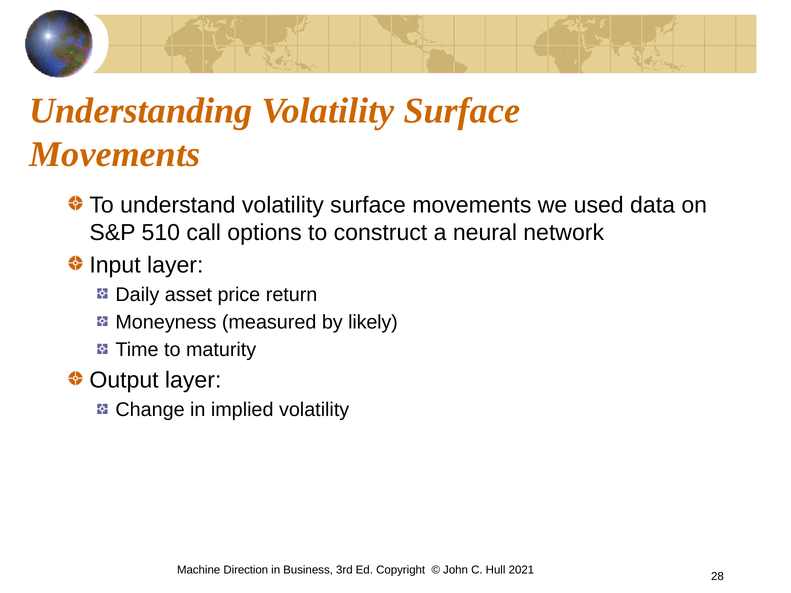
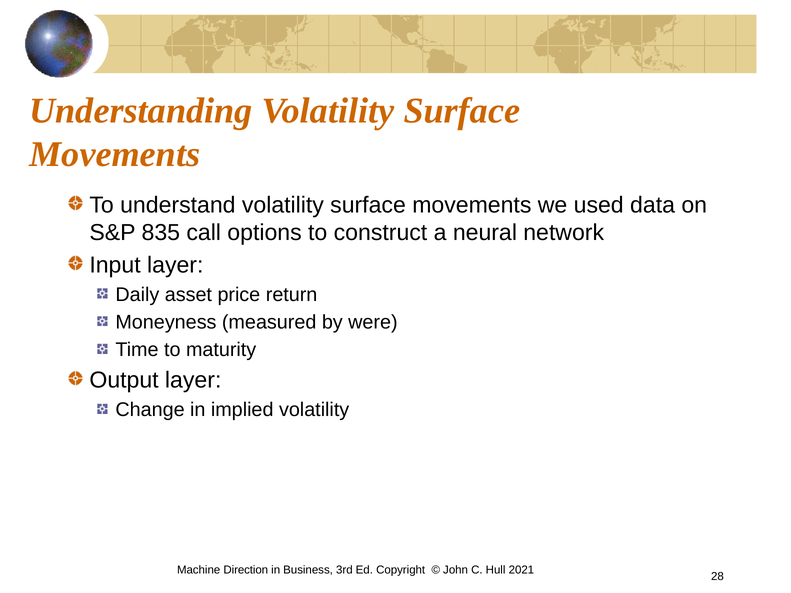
510: 510 -> 835
likely: likely -> were
